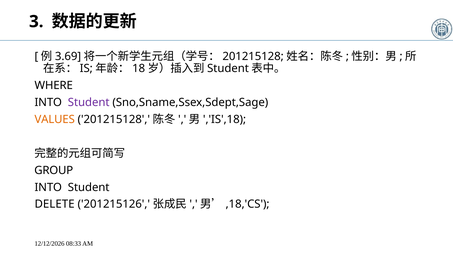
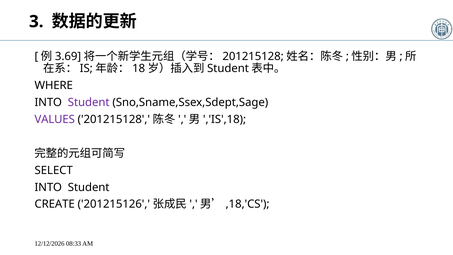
VALUES colour: orange -> purple
GROUP: GROUP -> SELECT
DELETE: DELETE -> CREATE
